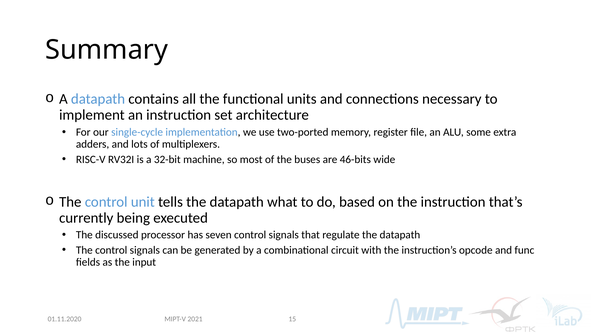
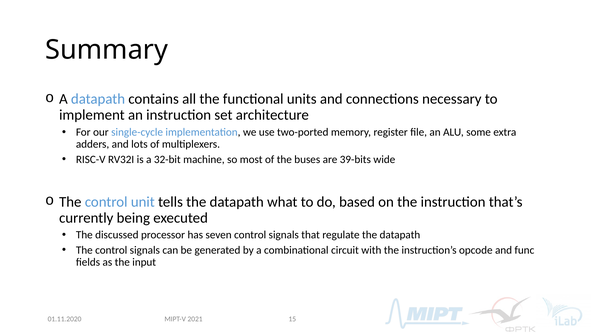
46-bits: 46-bits -> 39-bits
